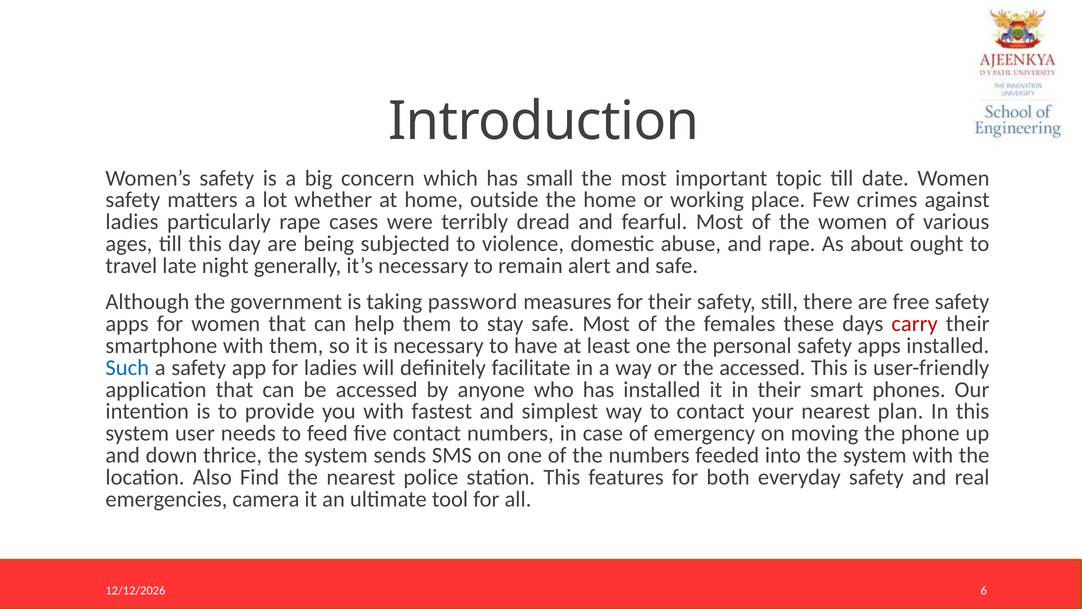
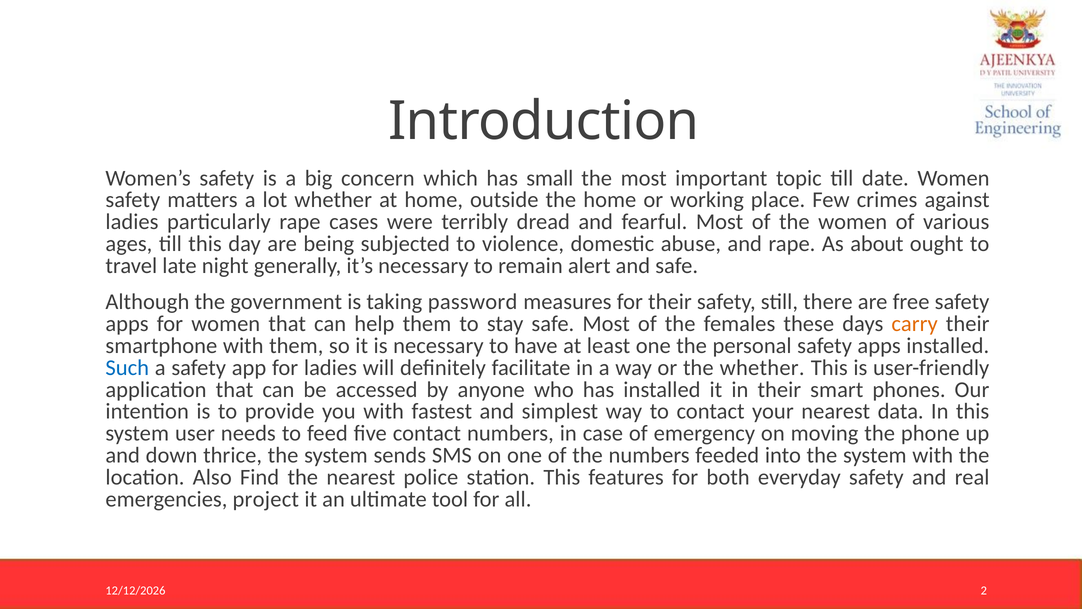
carry colour: red -> orange
the accessed: accessed -> whether
plan: plan -> data
camera: camera -> project
6: 6 -> 2
